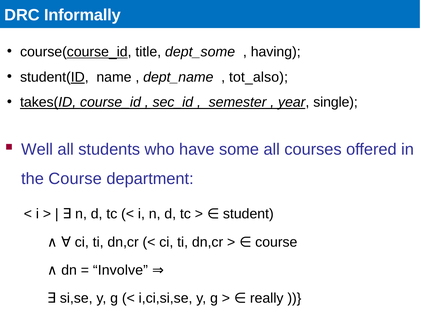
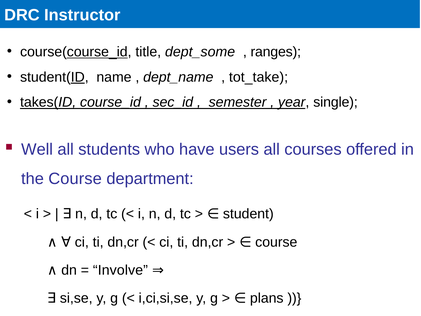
Informally: Informally -> Instructor
having: having -> ranges
tot_also: tot_also -> tot_take
some: some -> users
really: really -> plans
